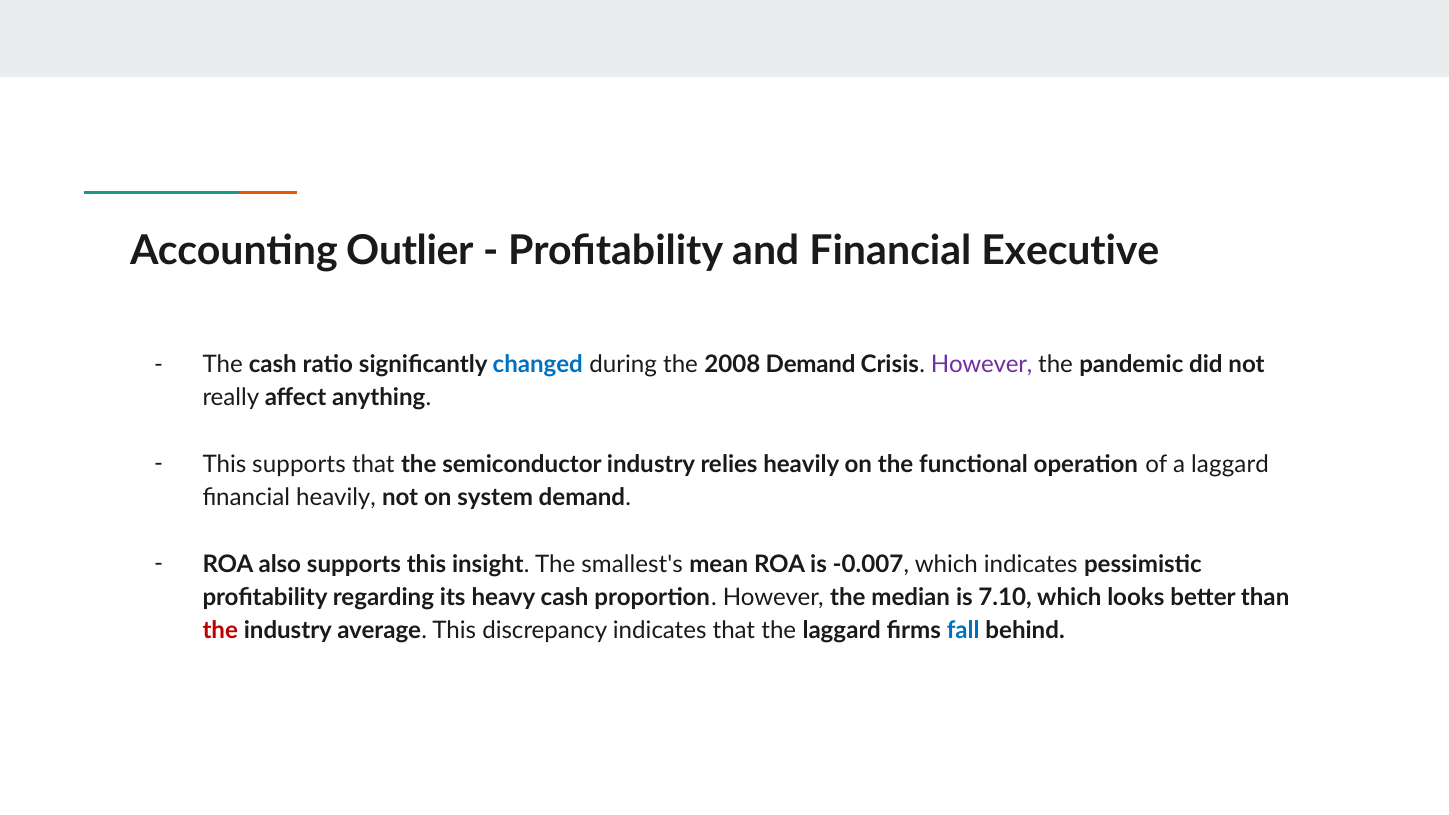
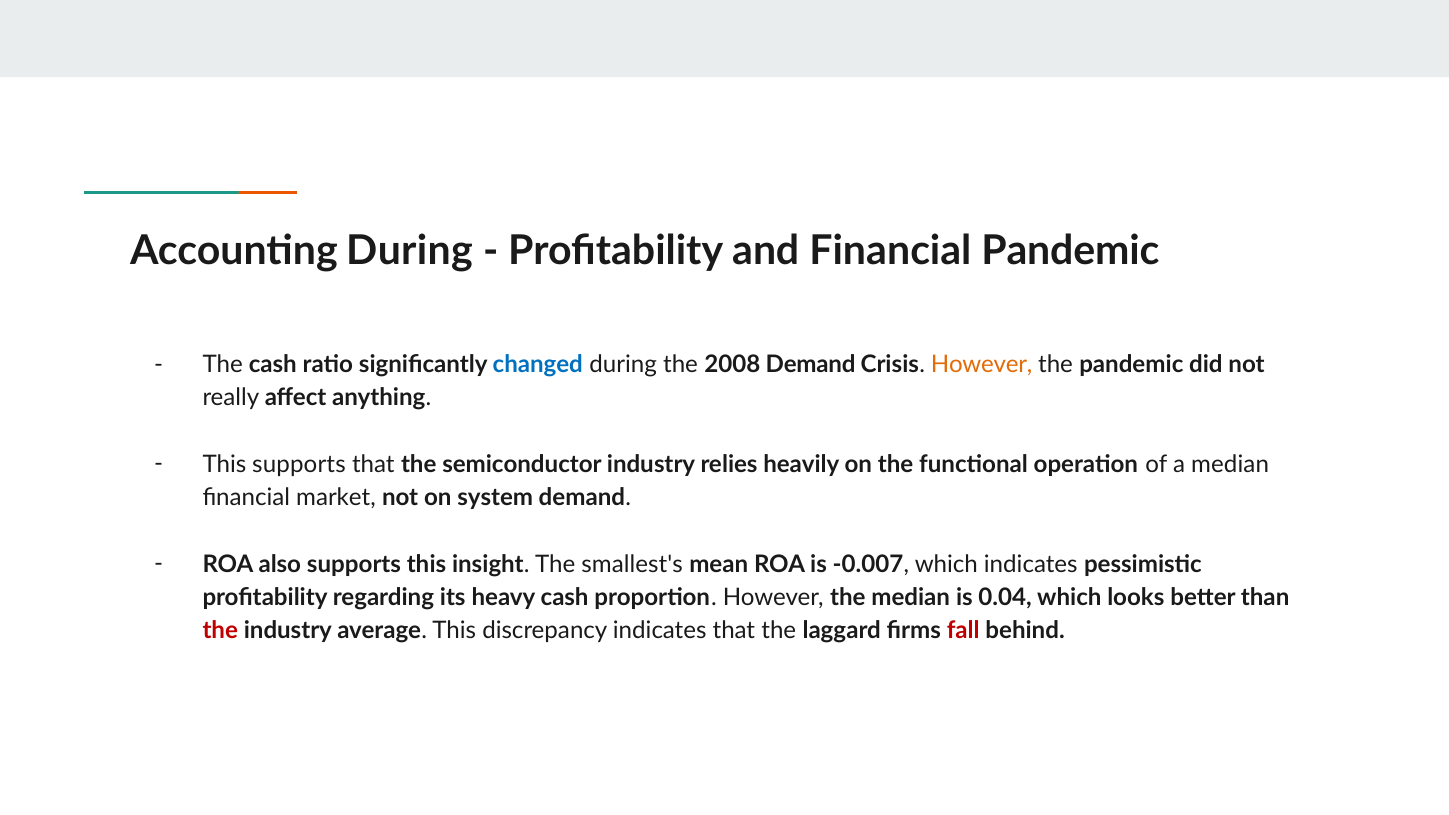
Accounting Outlier: Outlier -> During
Financial Executive: Executive -> Pandemic
However at (982, 364) colour: purple -> orange
a laggard: laggard -> median
financial heavily: heavily -> market
7.10: 7.10 -> 0.04
fall colour: blue -> red
